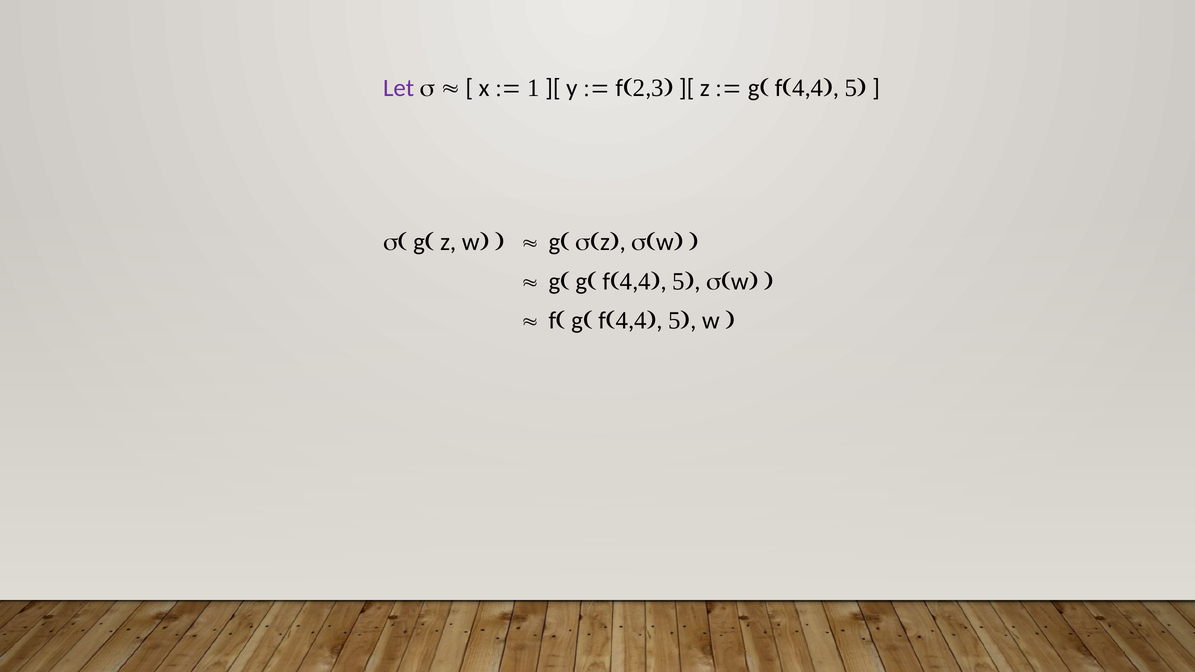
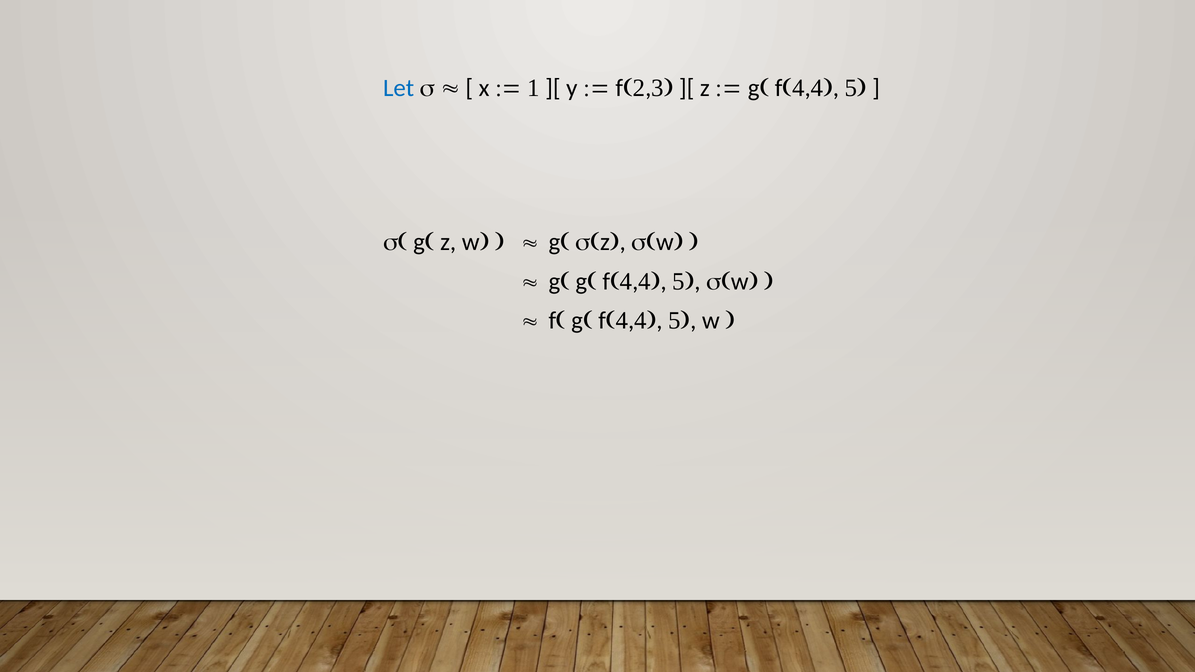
Let colour: purple -> blue
